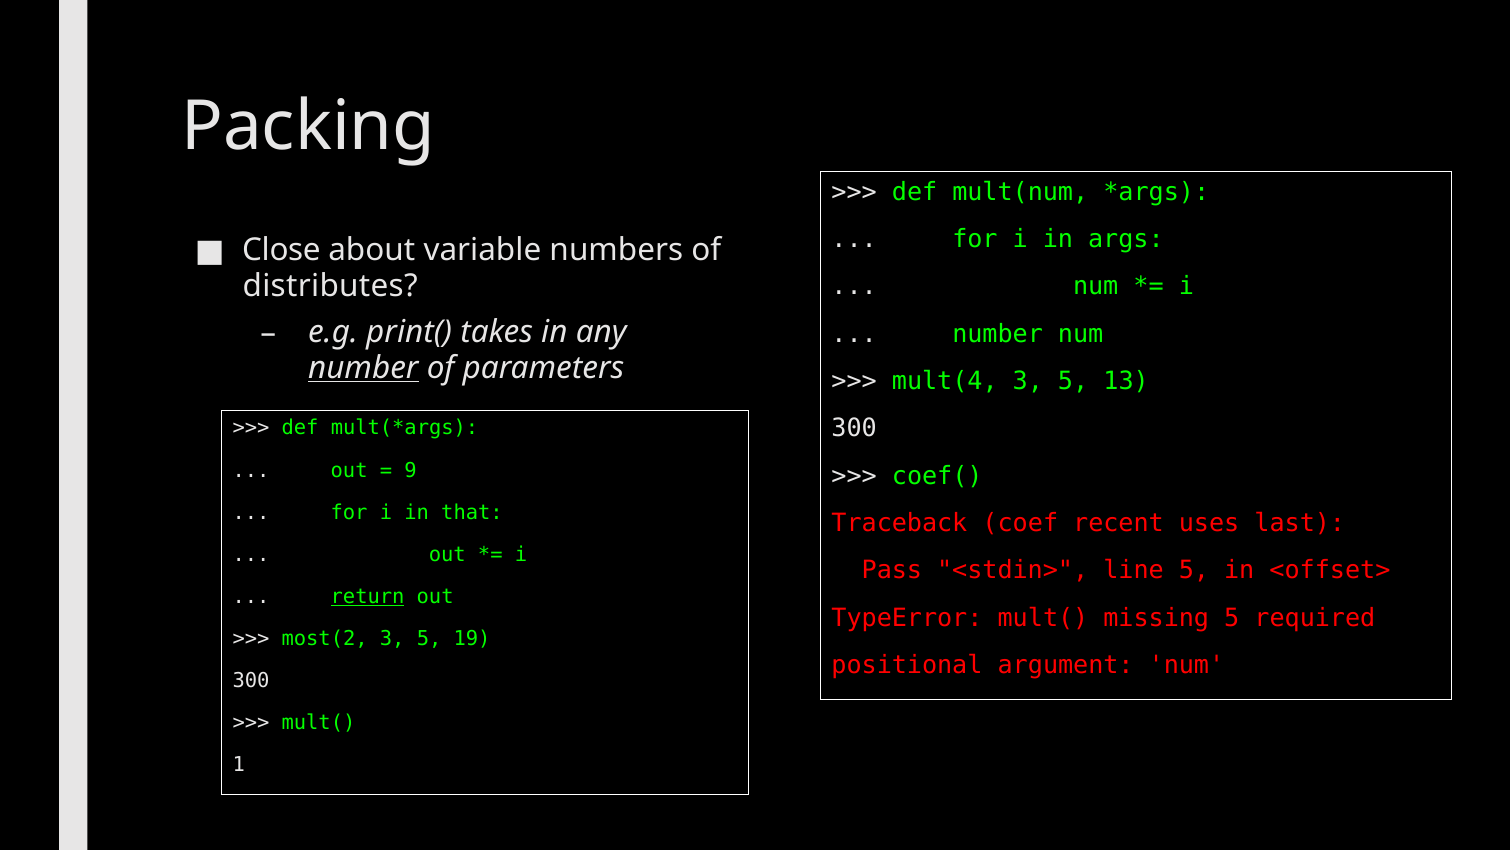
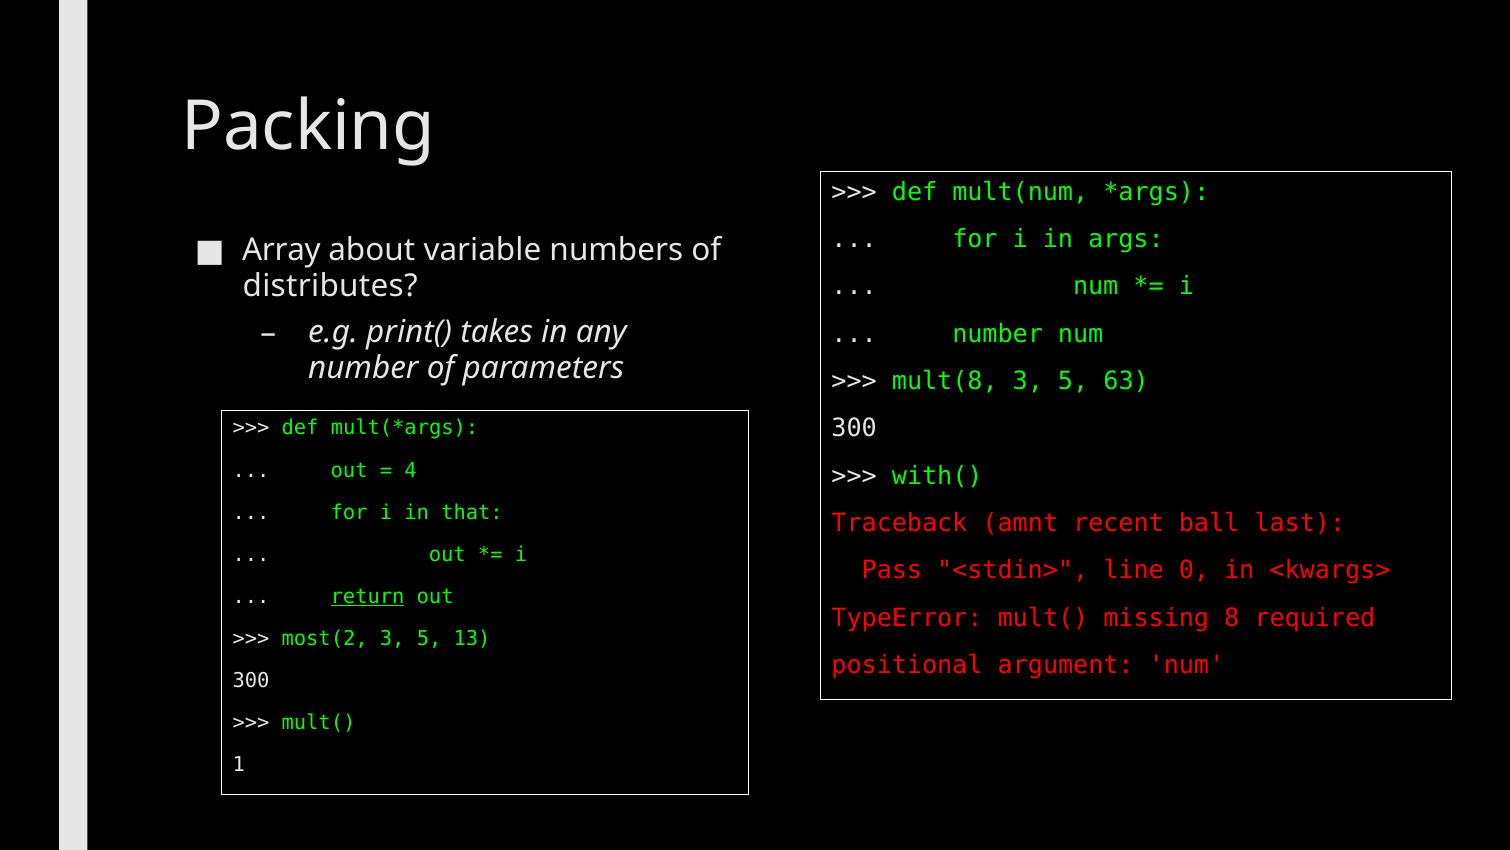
Close: Close -> Array
number at (363, 368) underline: present -> none
mult(4: mult(4 -> mult(8
13: 13 -> 63
9: 9 -> 4
coef(: coef( -> with(
coef: coef -> amnt
uses: uses -> ball
line 5: 5 -> 0
<offset>: <offset> -> <kwargs>
missing 5: 5 -> 8
19: 19 -> 13
